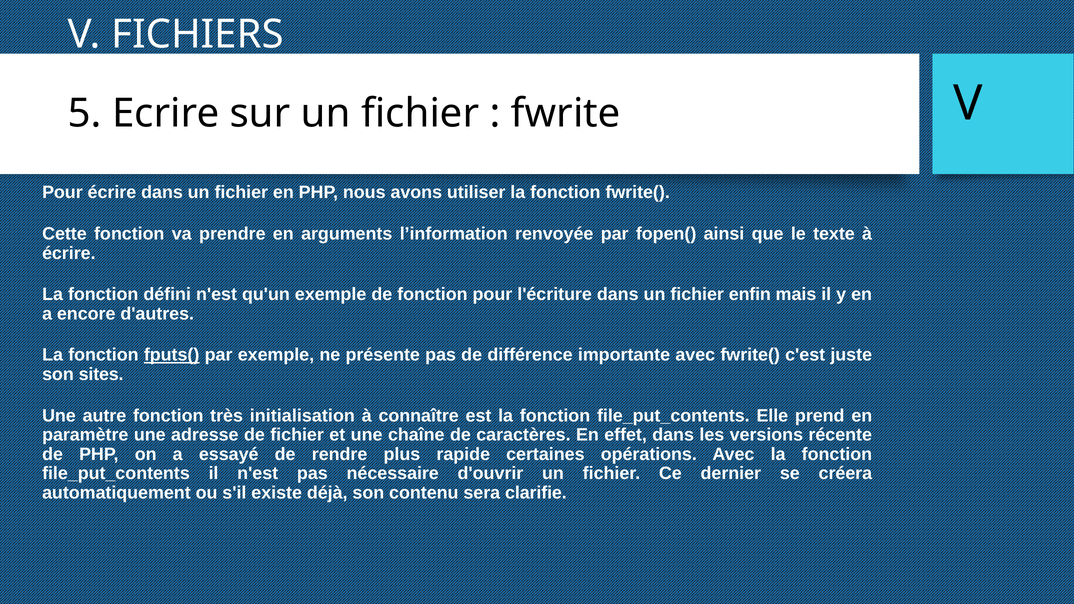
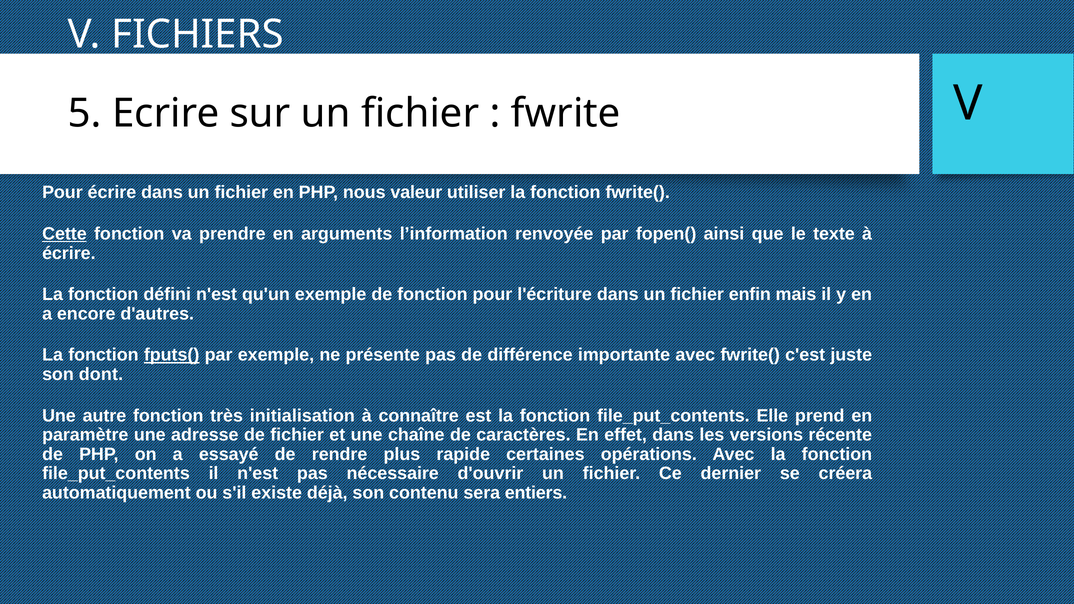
avons: avons -> valeur
Cette underline: none -> present
sites: sites -> dont
clarifie: clarifie -> entiers
